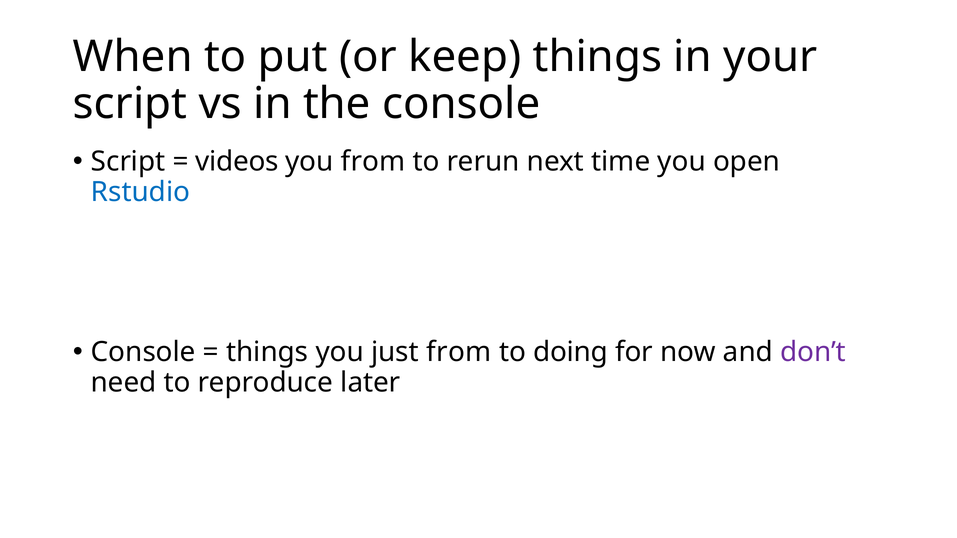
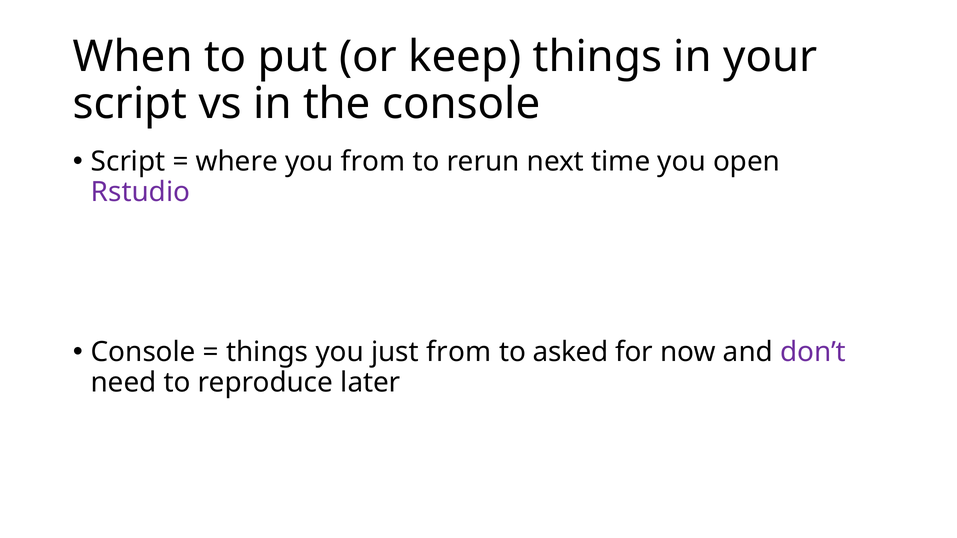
videos: videos -> where
Rstudio colour: blue -> purple
doing: doing -> asked
